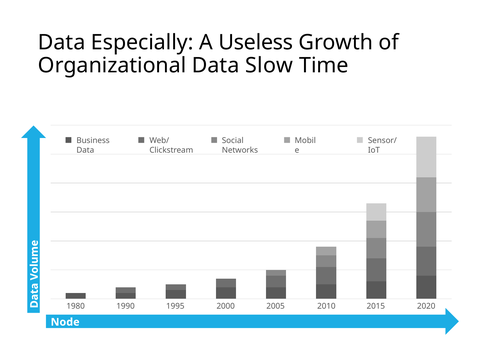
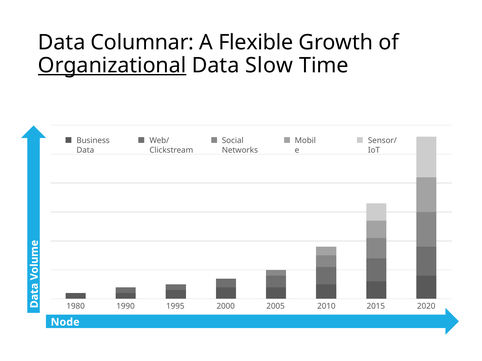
Especially: Especially -> Columnar
Useless: Useless -> Flexible
Organizational underline: none -> present
